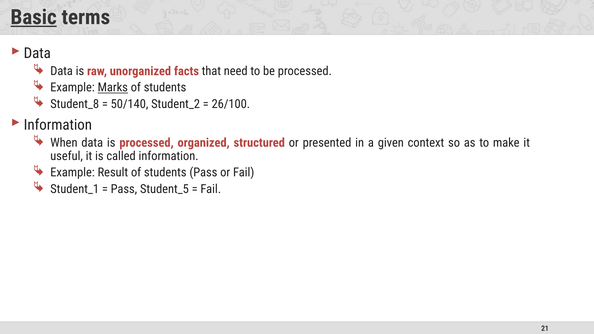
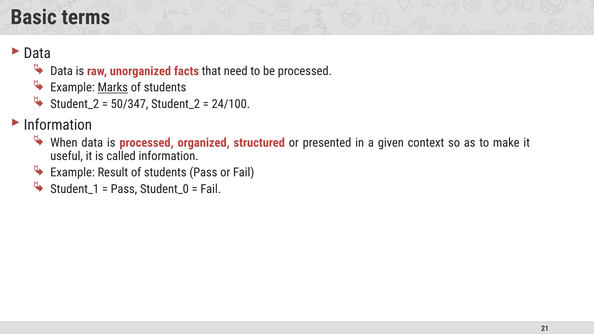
Basic underline: present -> none
Student_8 at (75, 104): Student_8 -> Student_2
50/140: 50/140 -> 50/347
26/100: 26/100 -> 24/100
Student_5: Student_5 -> Student_0
